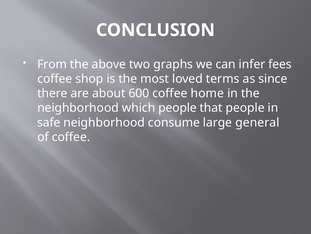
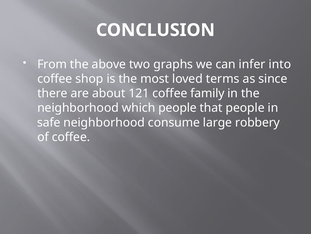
fees: fees -> into
600: 600 -> 121
home: home -> family
general: general -> robbery
